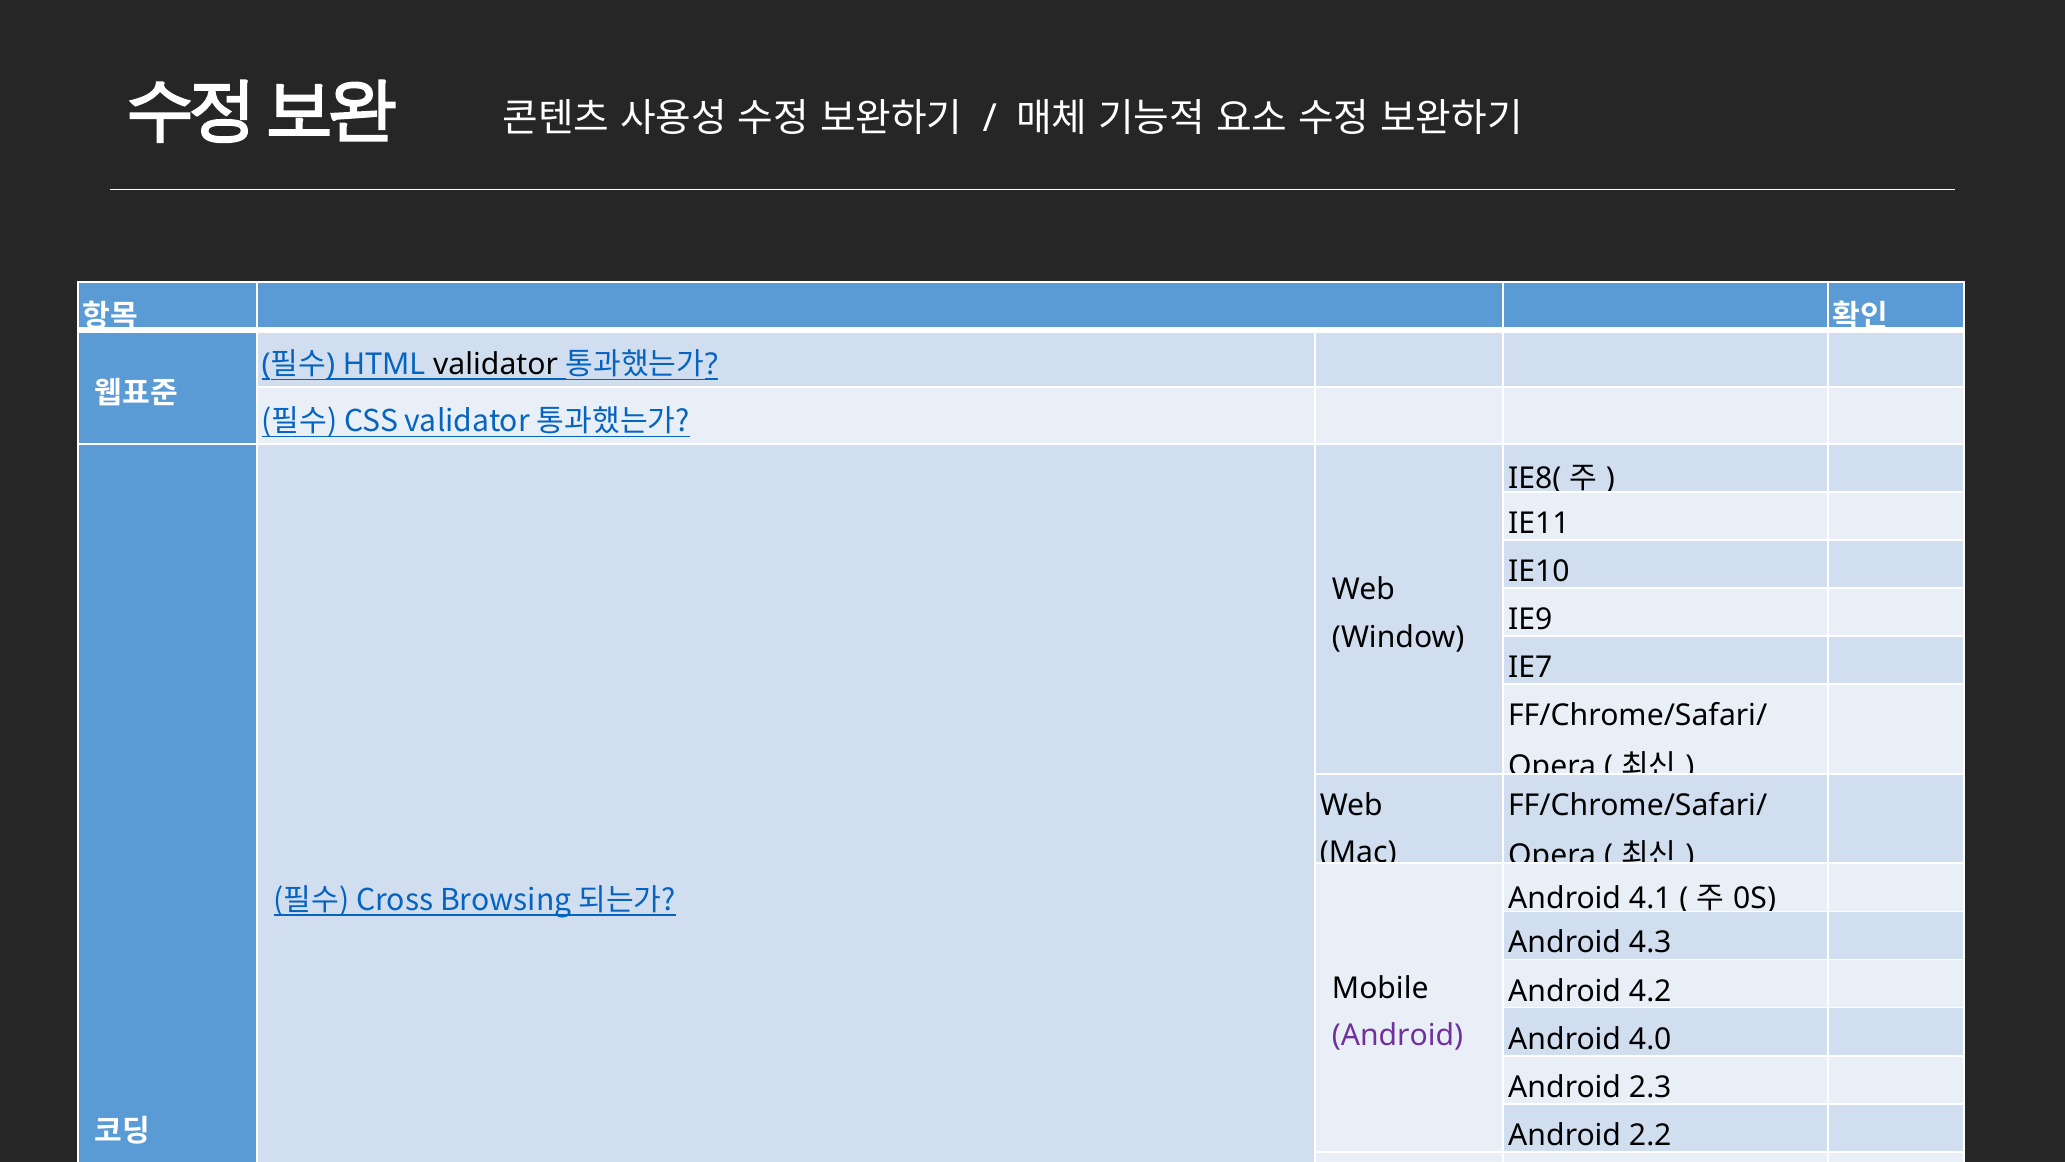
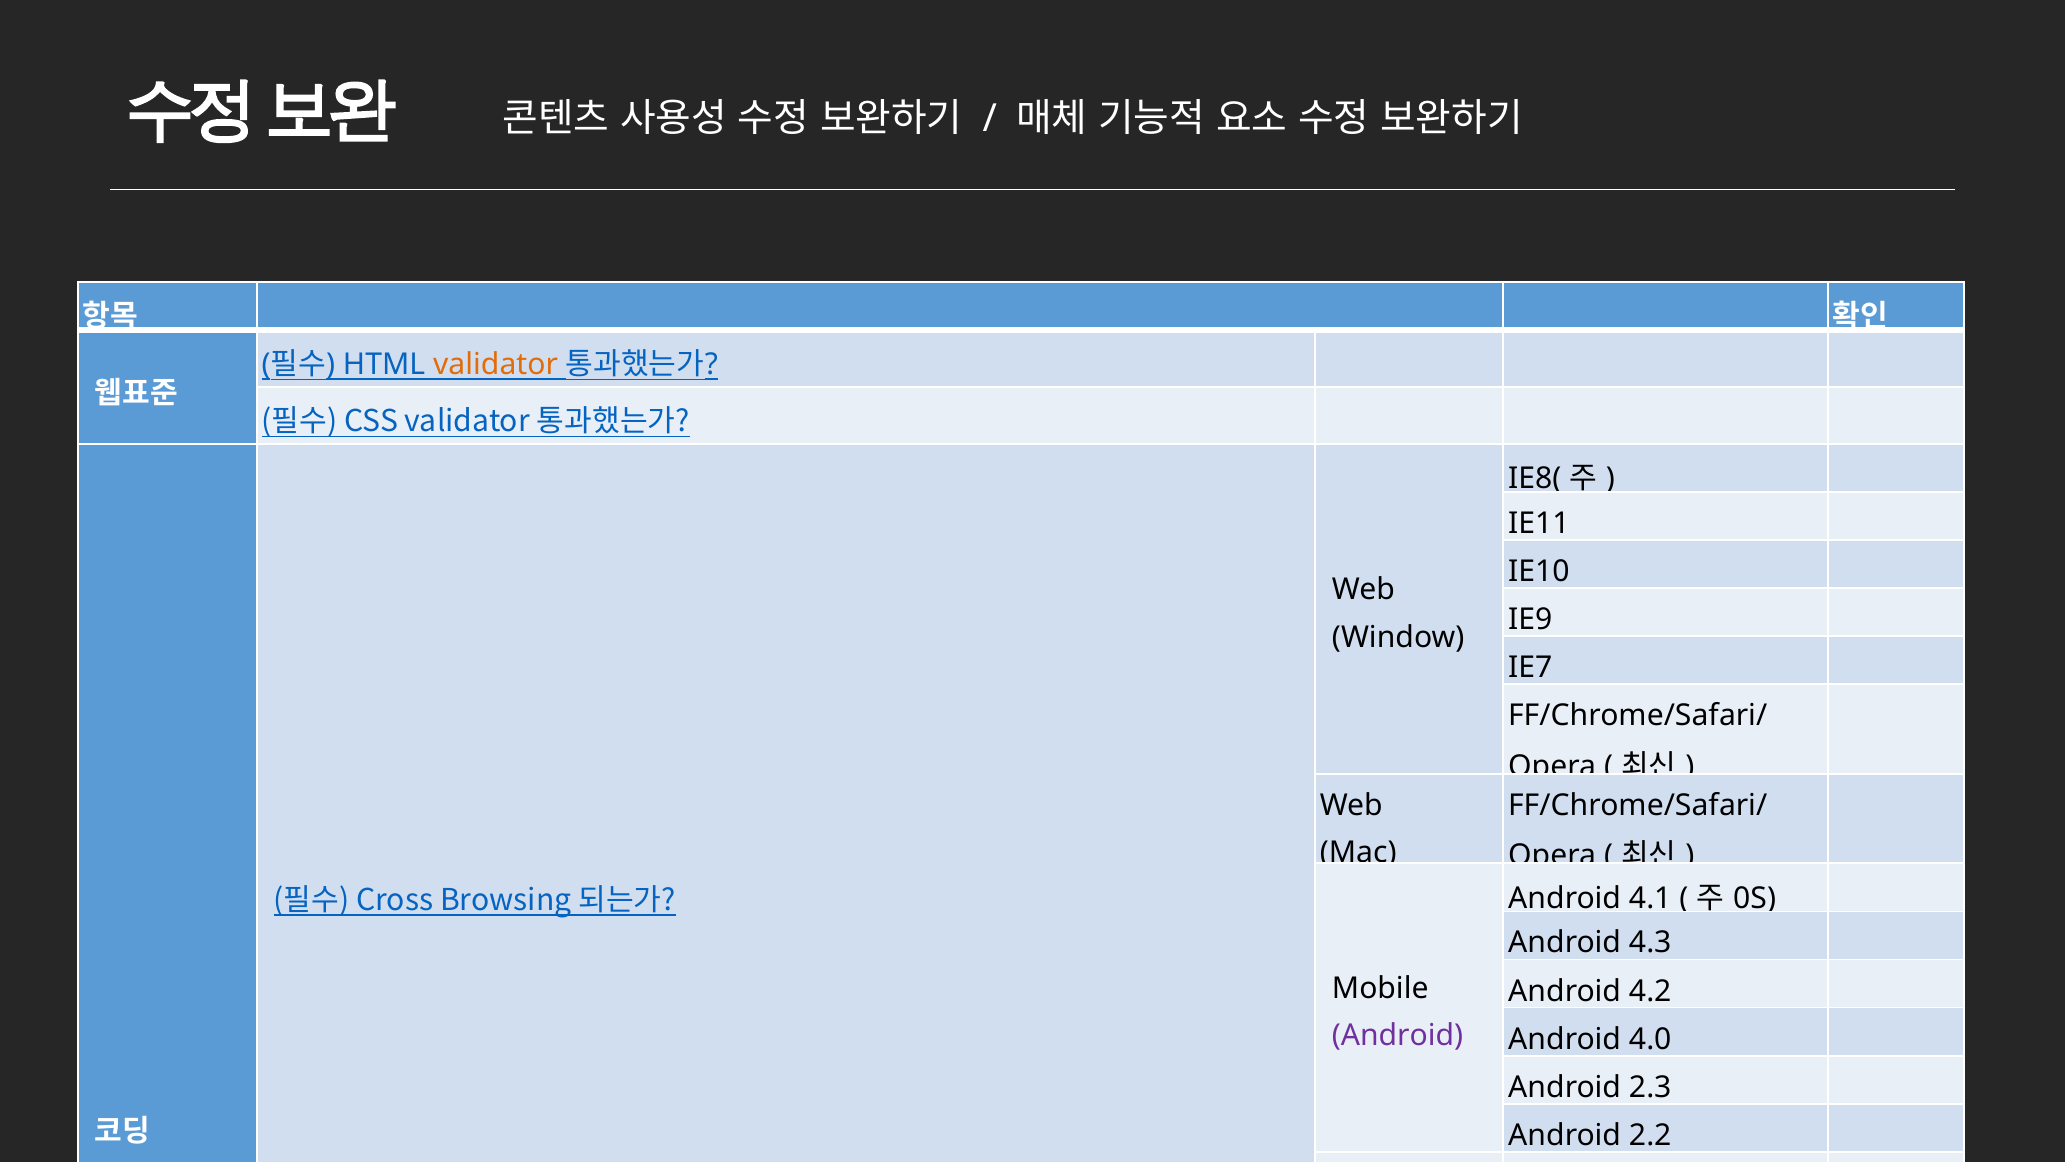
validator at (496, 365) colour: black -> orange
